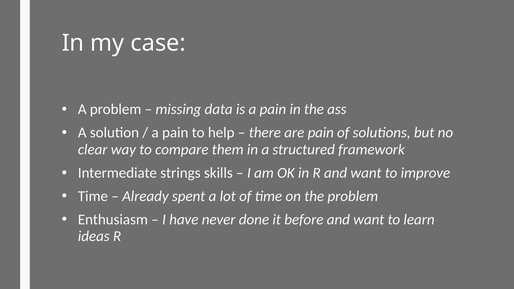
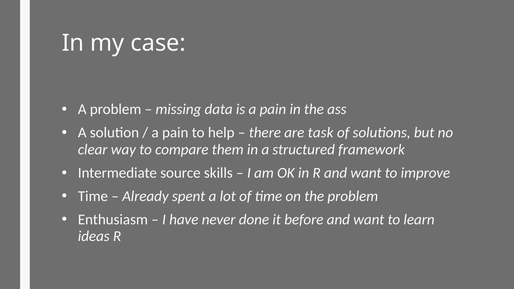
are pain: pain -> task
strings: strings -> source
